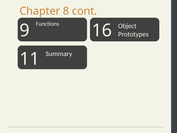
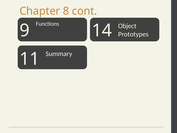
16: 16 -> 14
